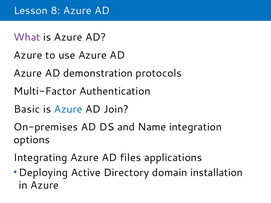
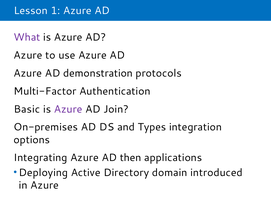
8: 8 -> 1
Azure at (68, 109) colour: blue -> purple
Name: Name -> Types
files: files -> then
installation: installation -> introduced
